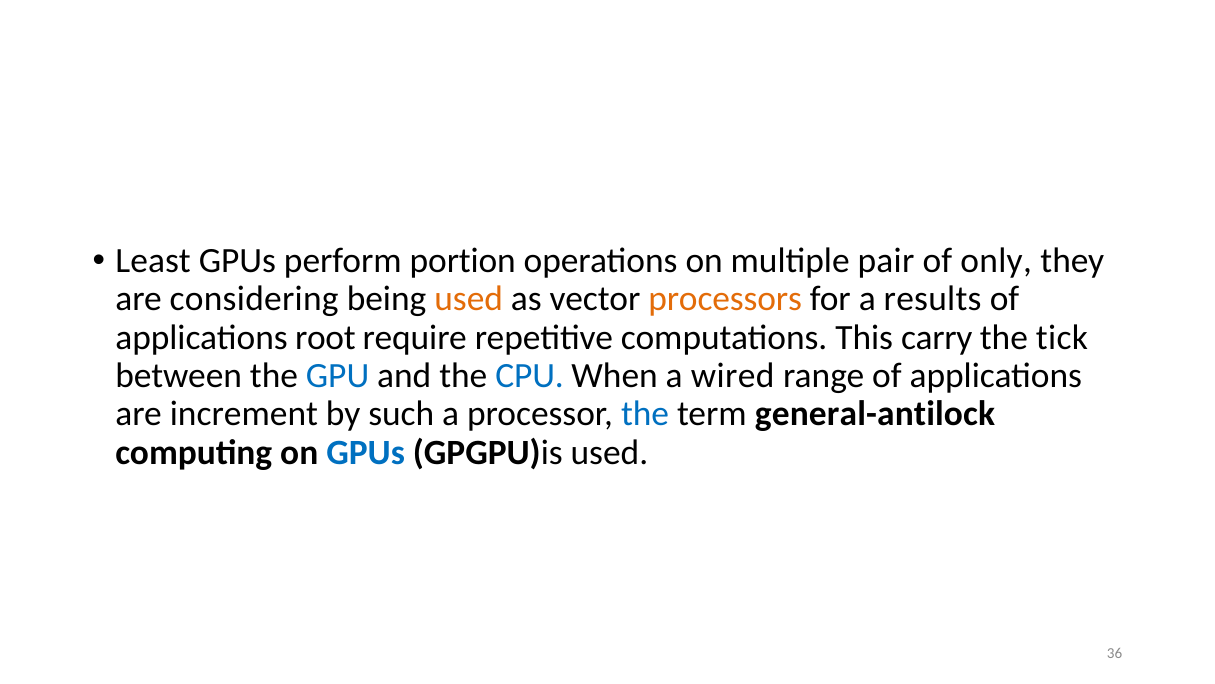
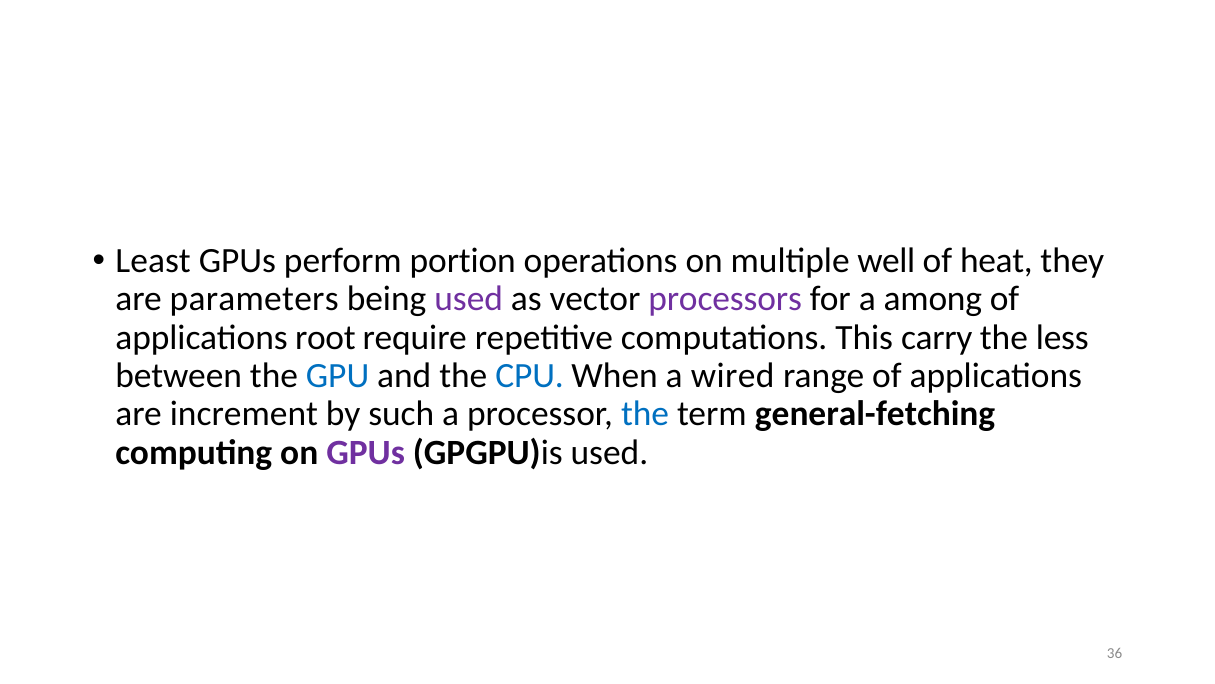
pair: pair -> well
only: only -> heat
considering: considering -> parameters
used at (469, 299) colour: orange -> purple
processors colour: orange -> purple
results: results -> among
tick: tick -> less
general-antilock: general-antilock -> general-fetching
GPUs at (366, 452) colour: blue -> purple
